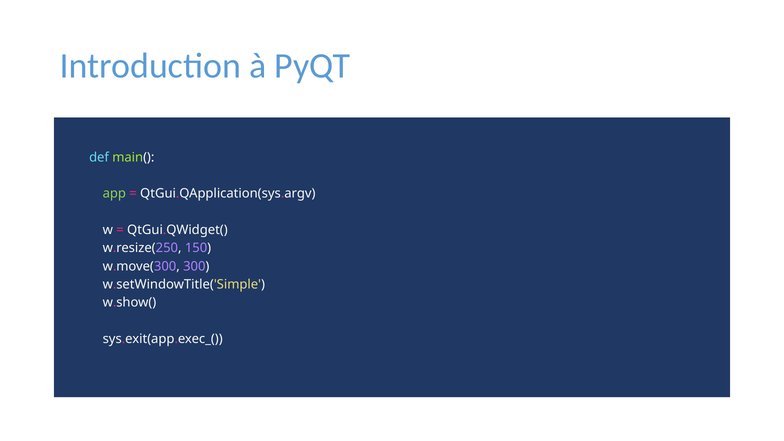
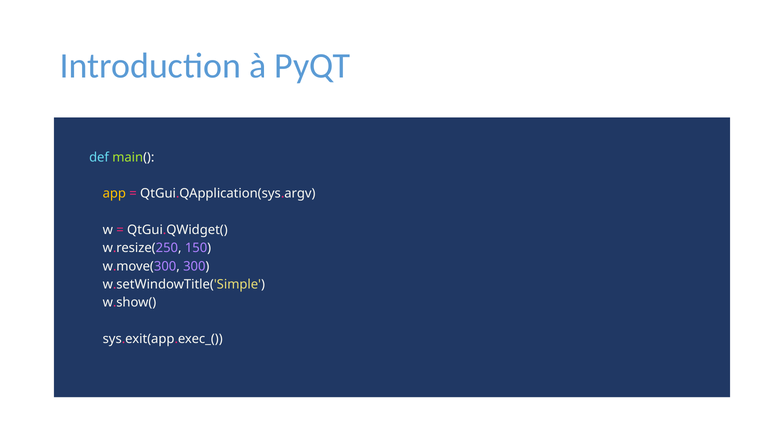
app colour: light green -> yellow
